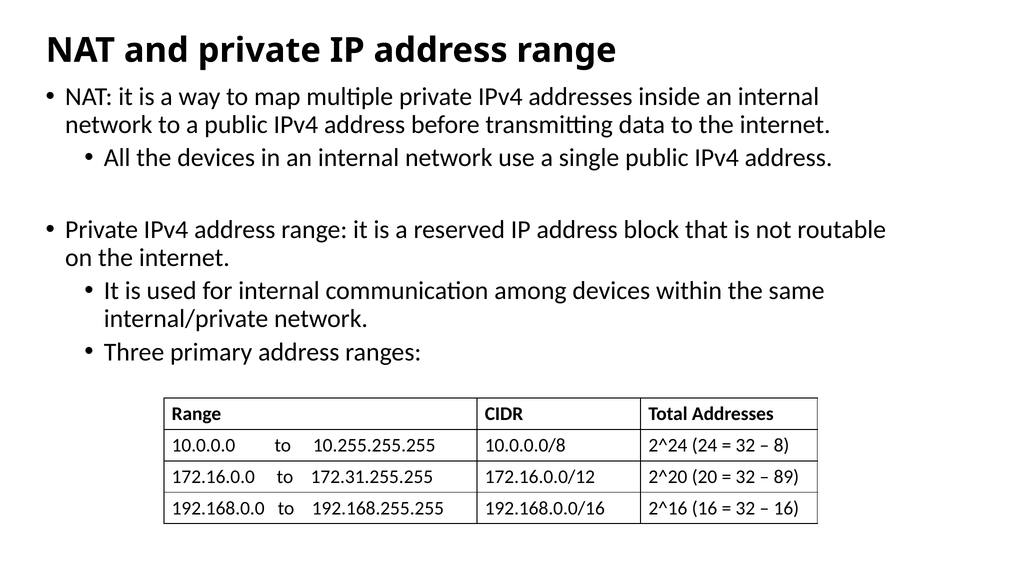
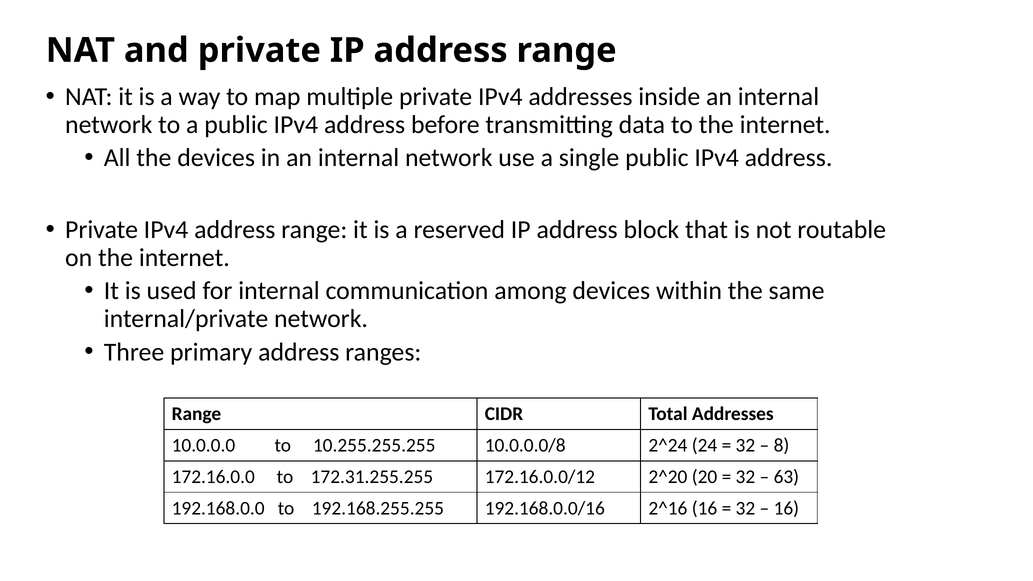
89: 89 -> 63
